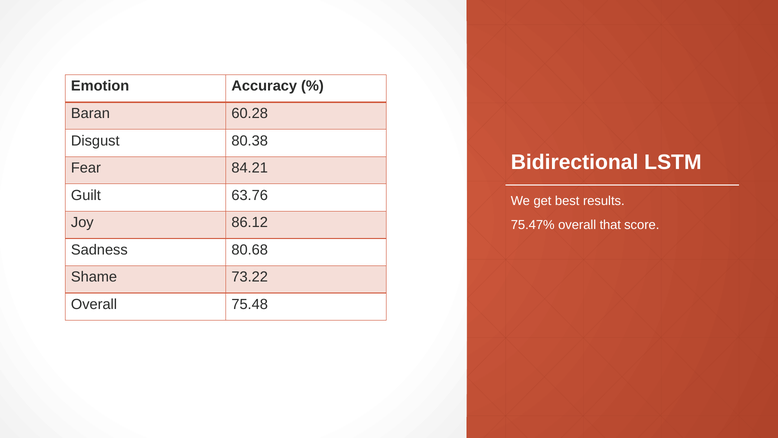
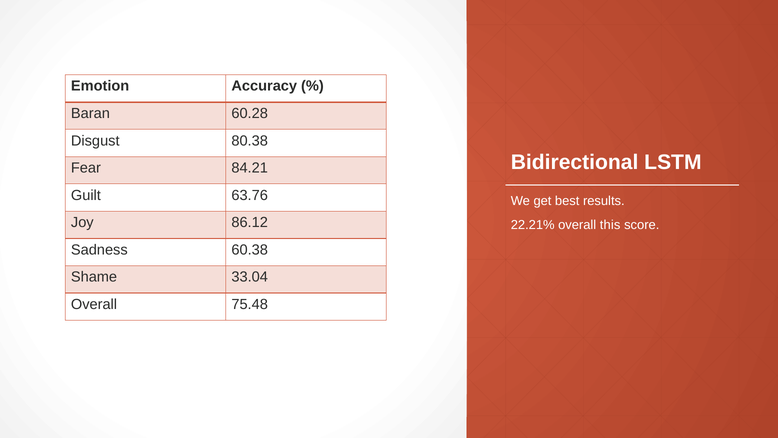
75.47%: 75.47% -> 22.21%
that: that -> this
80.68: 80.68 -> 60.38
73.22: 73.22 -> 33.04
